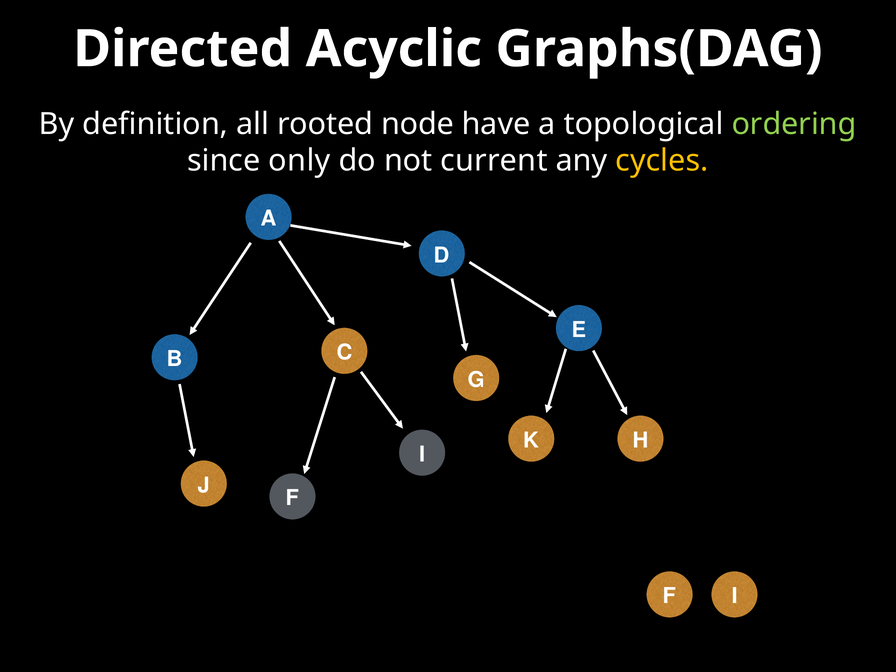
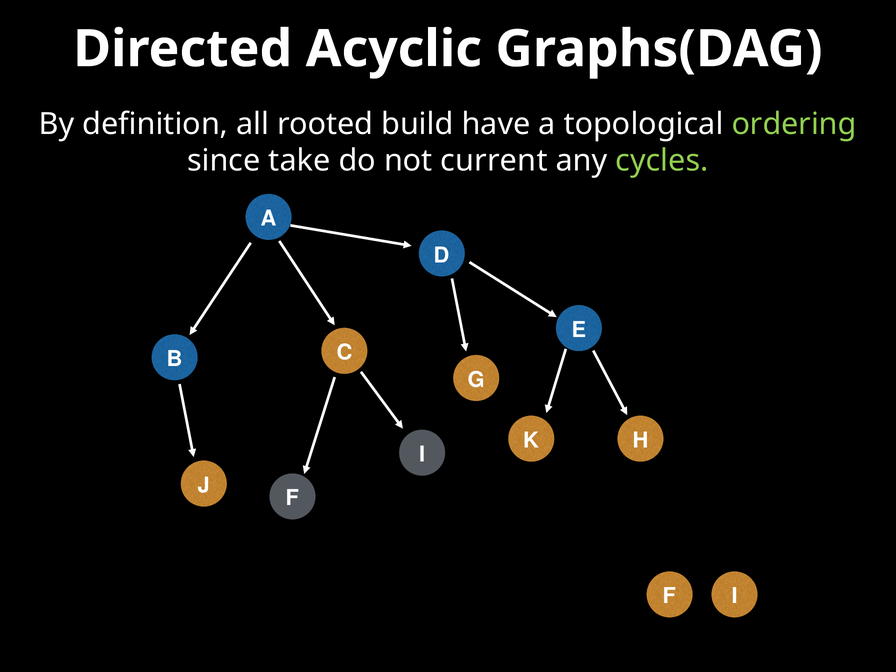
node: node -> build
only: only -> take
cycles colour: yellow -> light green
